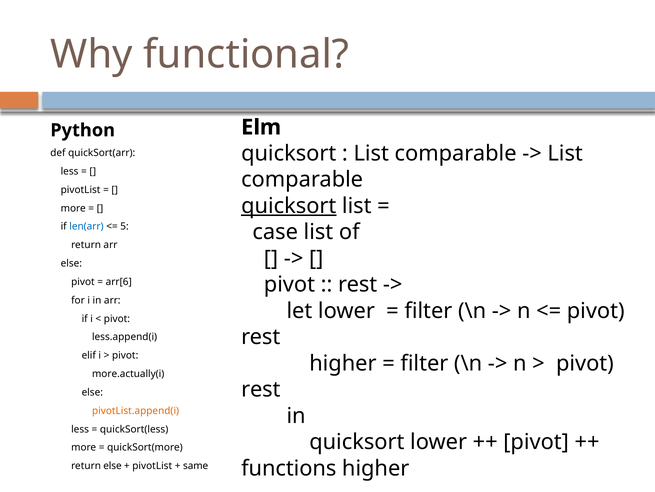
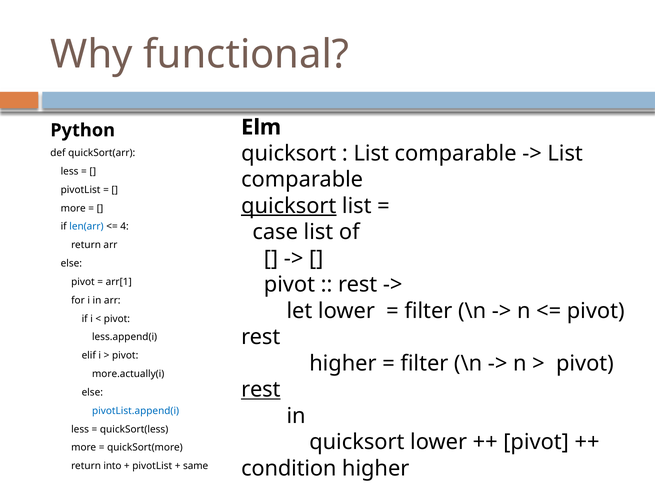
5: 5 -> 4
arr[6: arr[6 -> arr[1
rest at (261, 389) underline: none -> present
pivotList.append(i colour: orange -> blue
functions: functions -> condition
return else: else -> into
